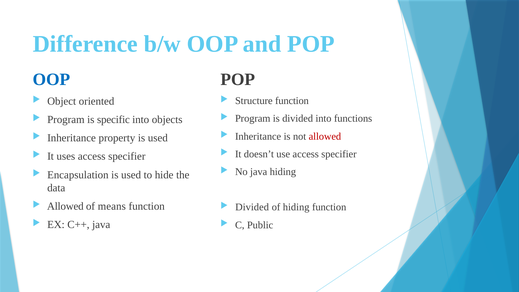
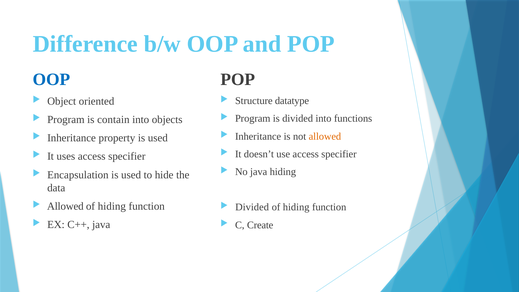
Structure function: function -> datatype
specific: specific -> contain
allowed at (325, 136) colour: red -> orange
means at (112, 206): means -> hiding
Public: Public -> Create
